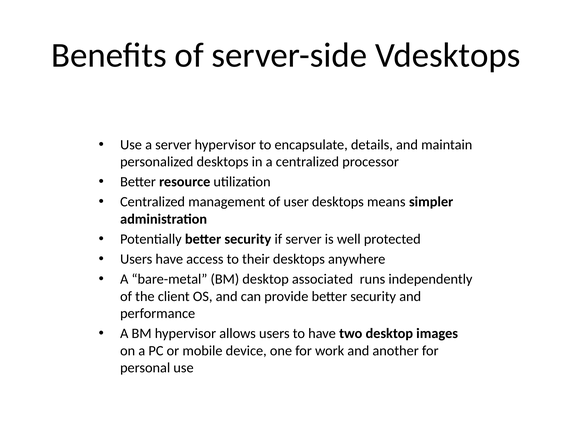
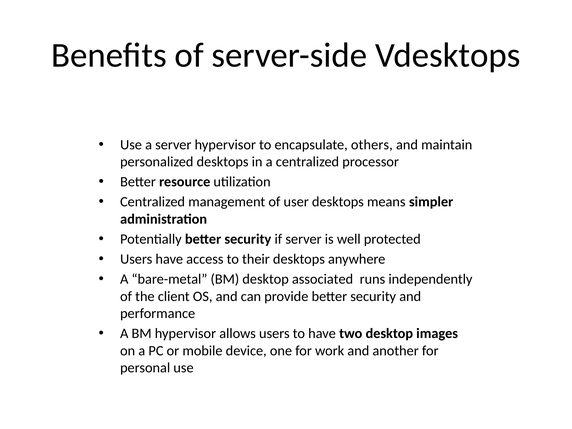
details: details -> others
